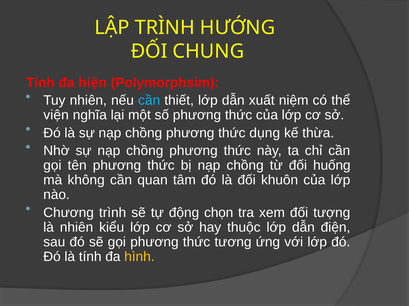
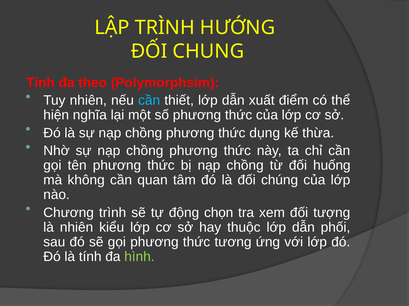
hiện: hiện -> theo
niệm: niệm -> điểm
viện: viện -> hiện
khuôn: khuôn -> chúng
điện: điện -> phối
hình colour: yellow -> light green
